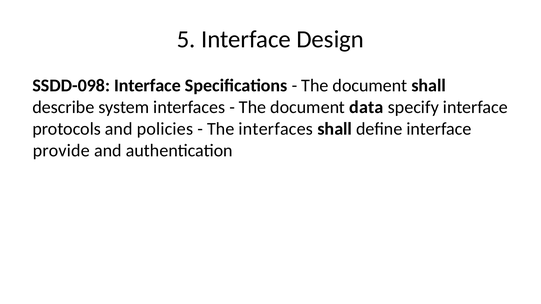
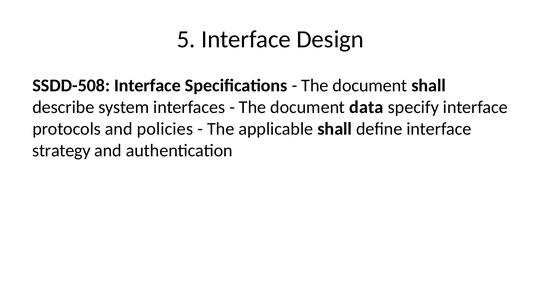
SSDD-098: SSDD-098 -> SSDD-508
The interfaces: interfaces -> applicable
provide: provide -> strategy
